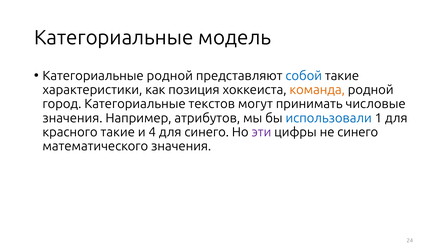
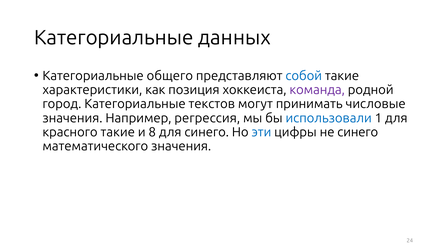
модель: модель -> данных
Категориальные родной: родной -> общего
команда colour: orange -> purple
атрибутов: атрибутов -> регрессия
4: 4 -> 8
эти colour: purple -> blue
